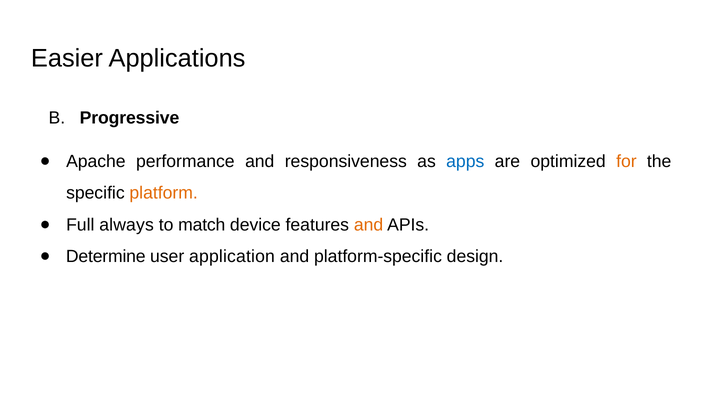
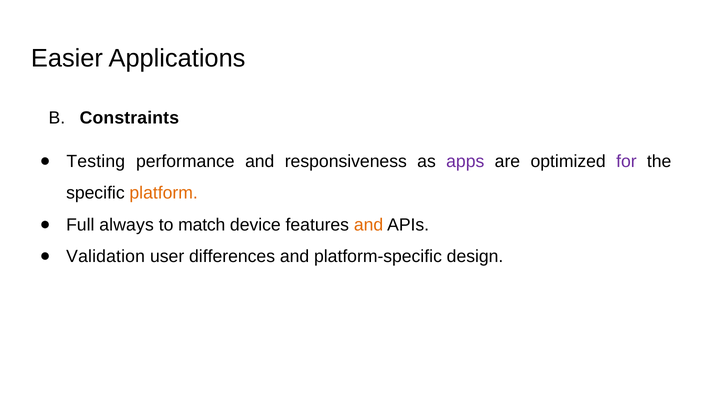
Progressive: Progressive -> Constraints
Apache: Apache -> Testing
apps colour: blue -> purple
for colour: orange -> purple
Determine: Determine -> Validation
application: application -> differences
